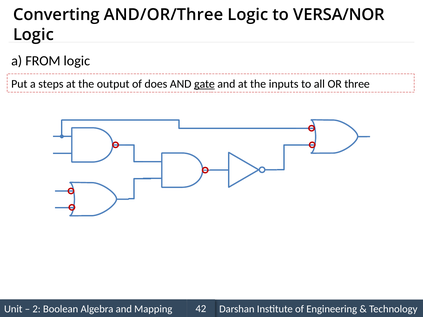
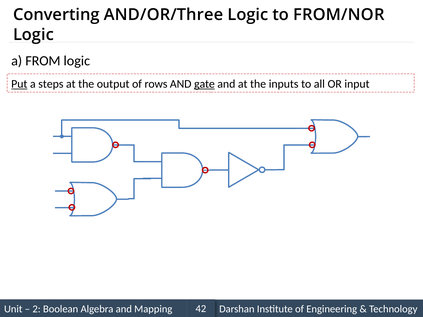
VERSA/NOR: VERSA/NOR -> FROM/NOR
Put underline: none -> present
does: does -> rows
three: three -> input
